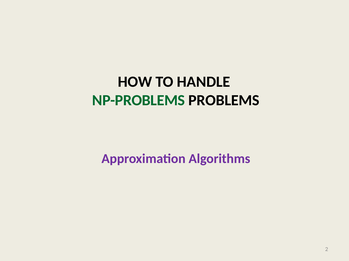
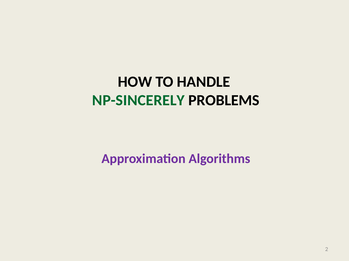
NP-PROBLEMS: NP-PROBLEMS -> NP-SINCERELY
